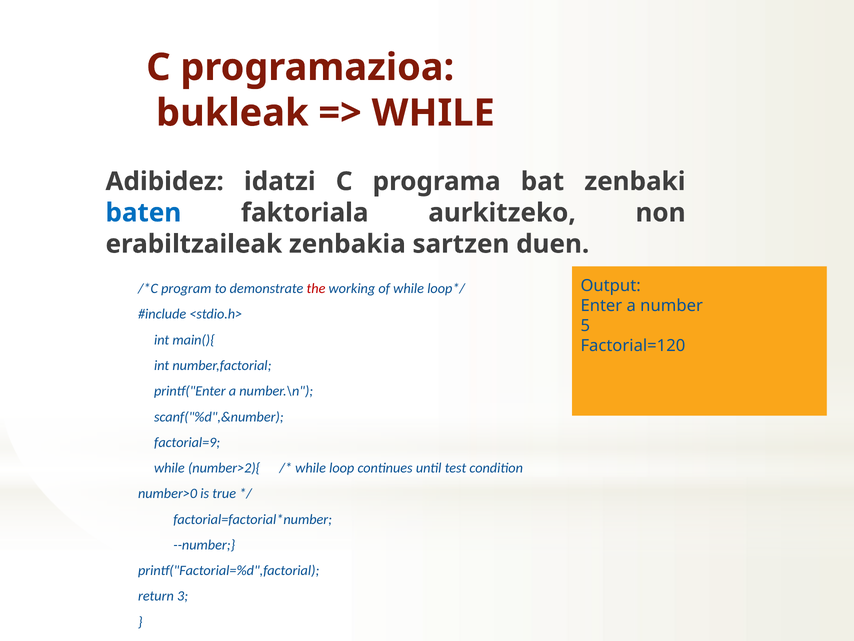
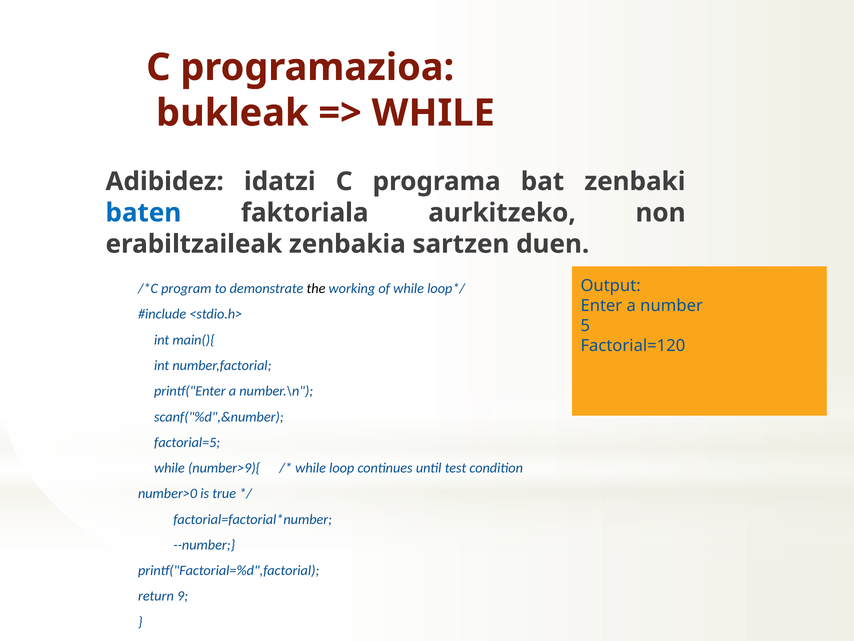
the colour: red -> black
factorial=9: factorial=9 -> factorial=5
number>2){: number>2){ -> number>9){
3: 3 -> 9
